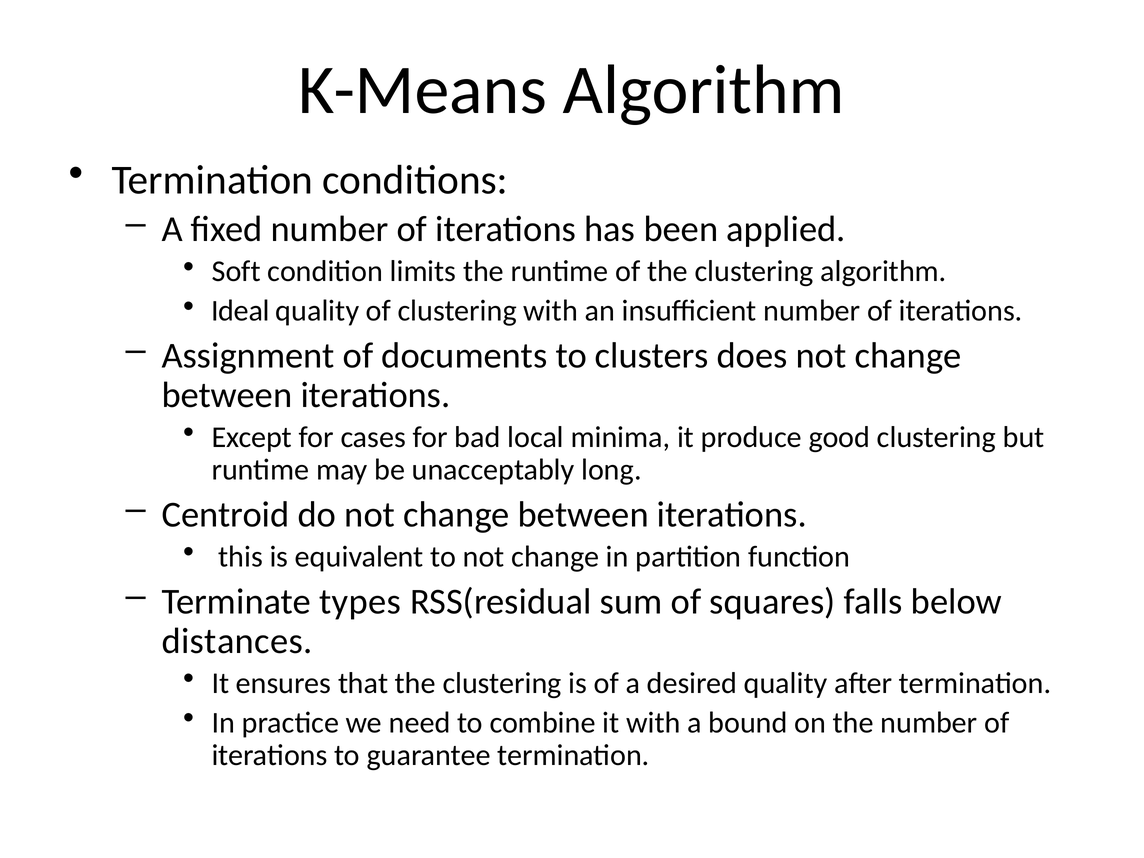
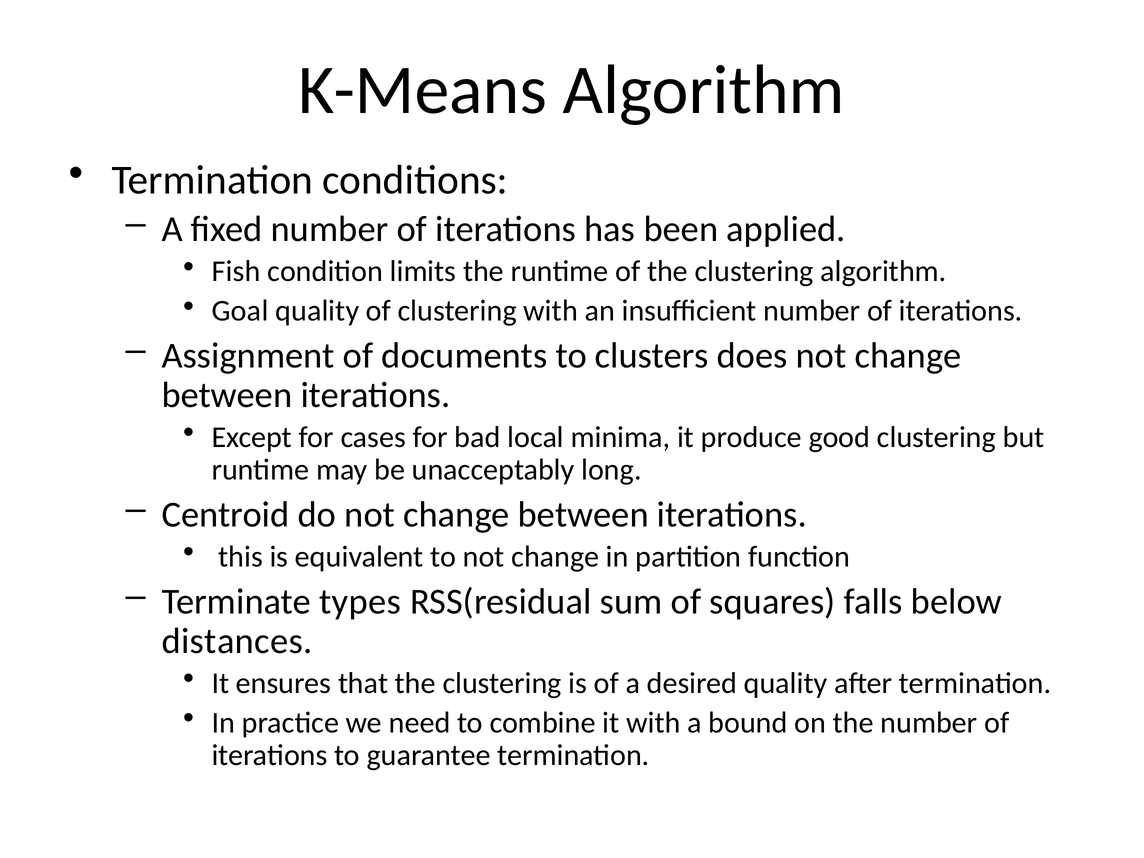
Soft: Soft -> Fish
Ideal: Ideal -> Goal
